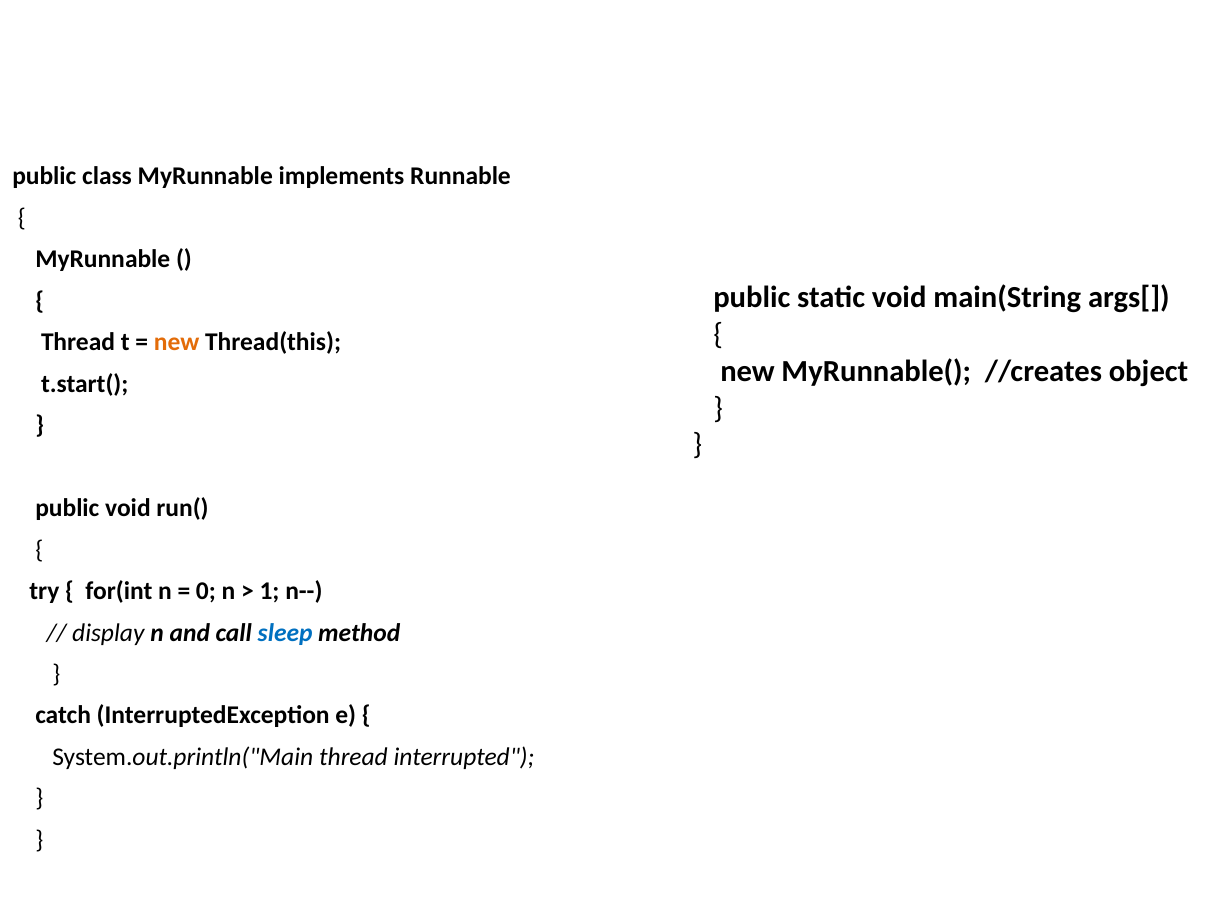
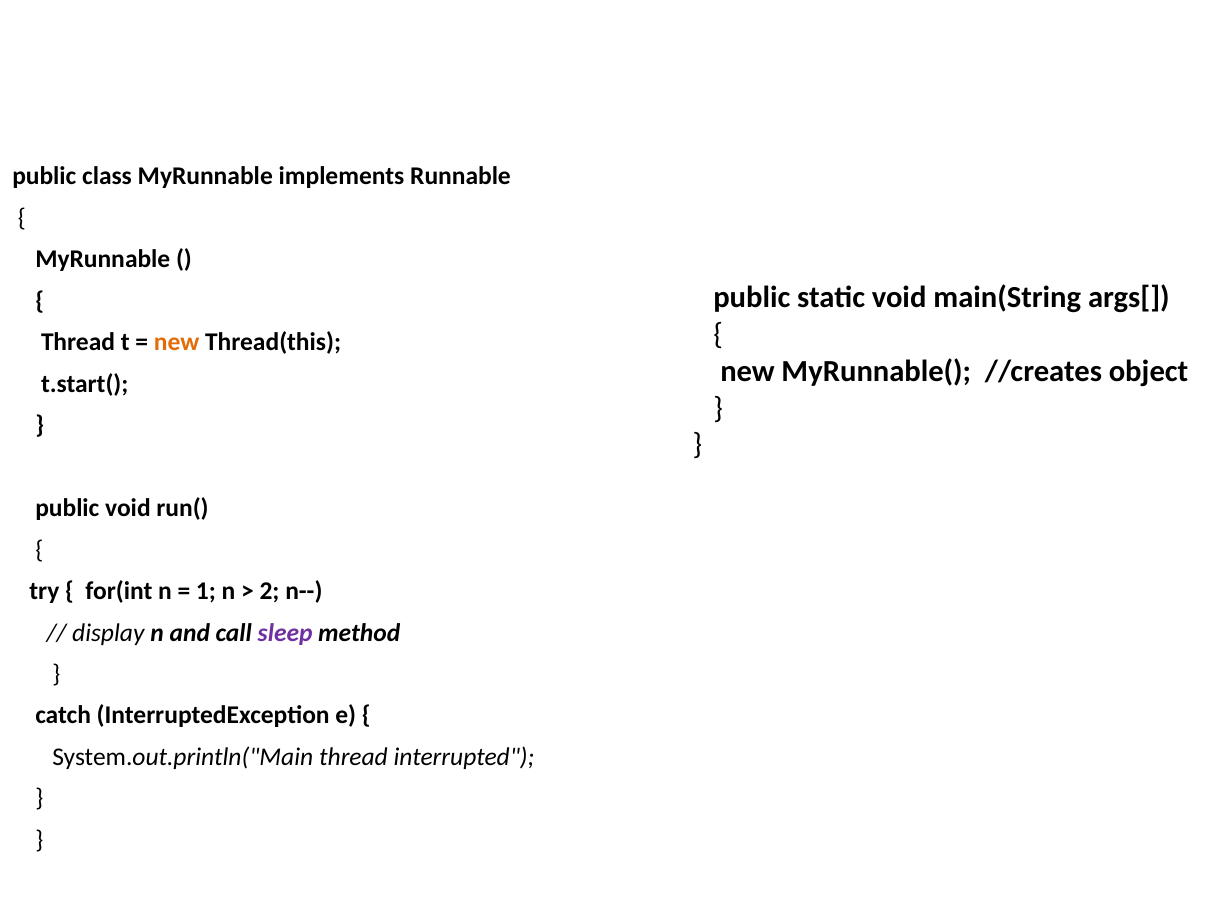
0: 0 -> 1
1: 1 -> 2
sleep colour: blue -> purple
